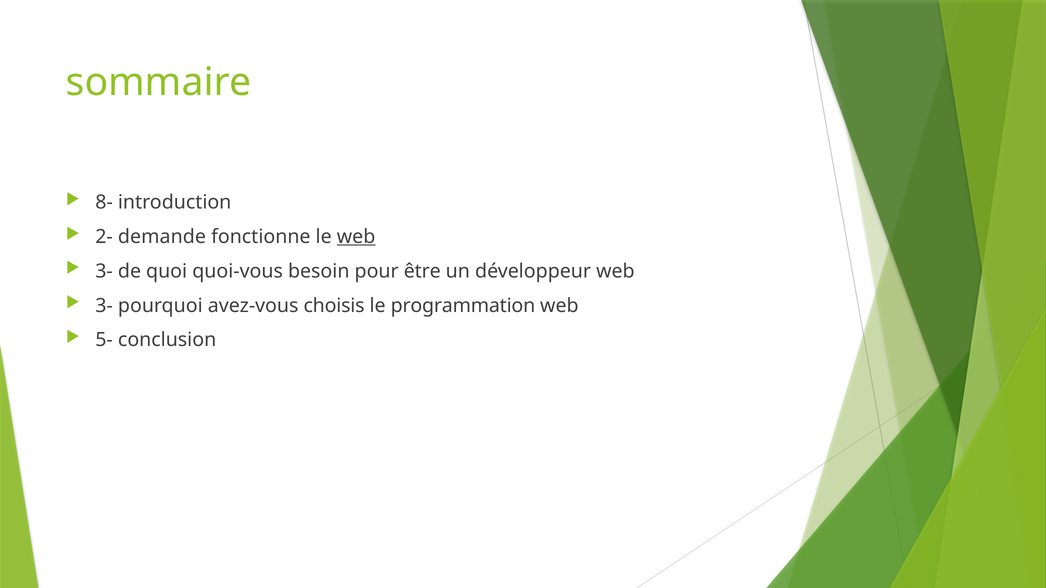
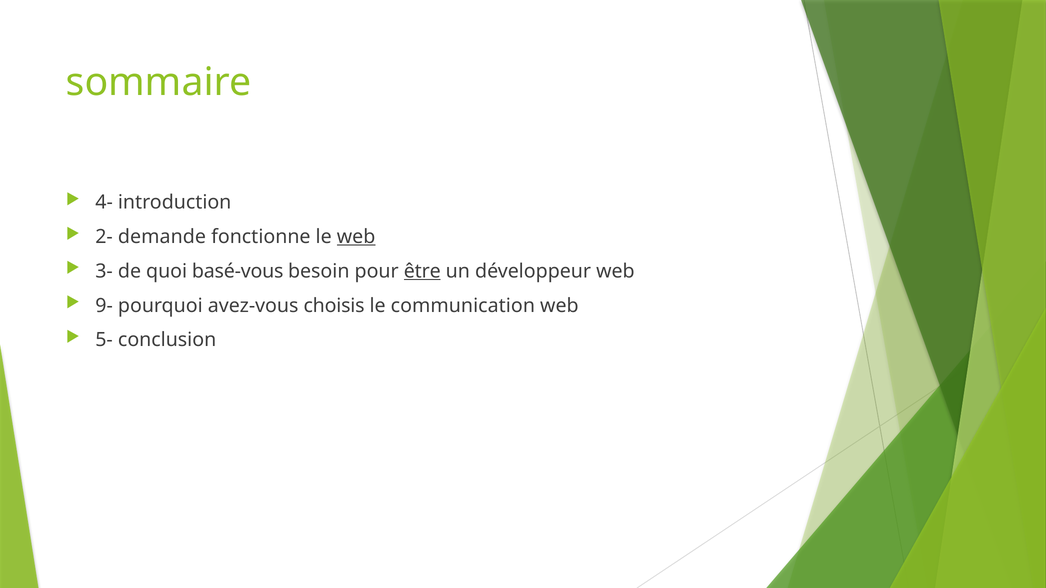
8-: 8- -> 4-
quoi-vous: quoi-vous -> basé-vous
être underline: none -> present
3- at (104, 306): 3- -> 9-
programmation: programmation -> communication
